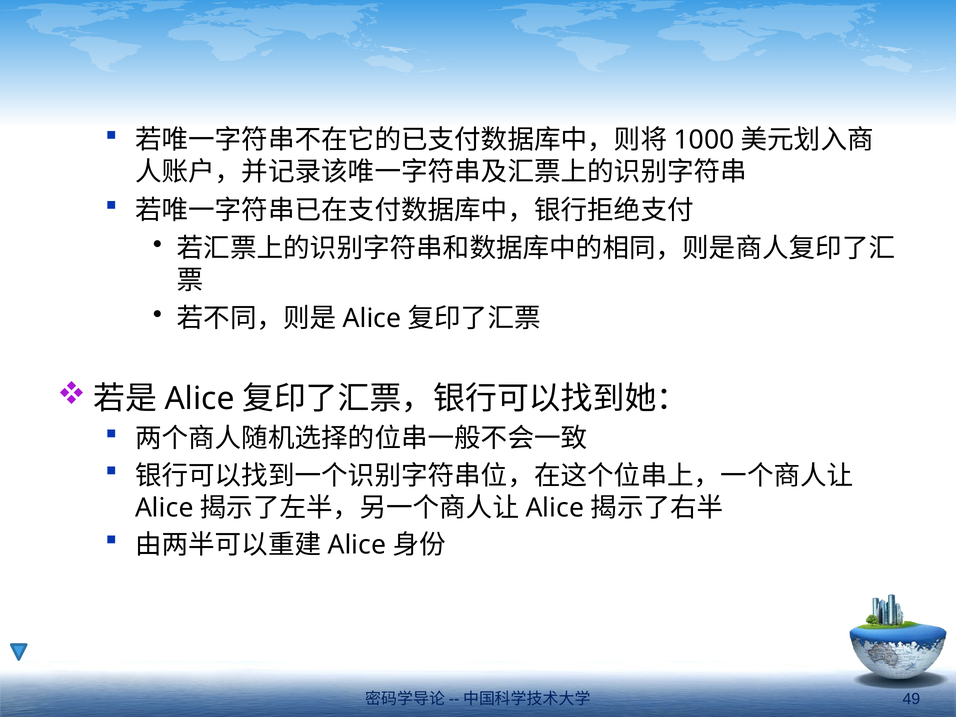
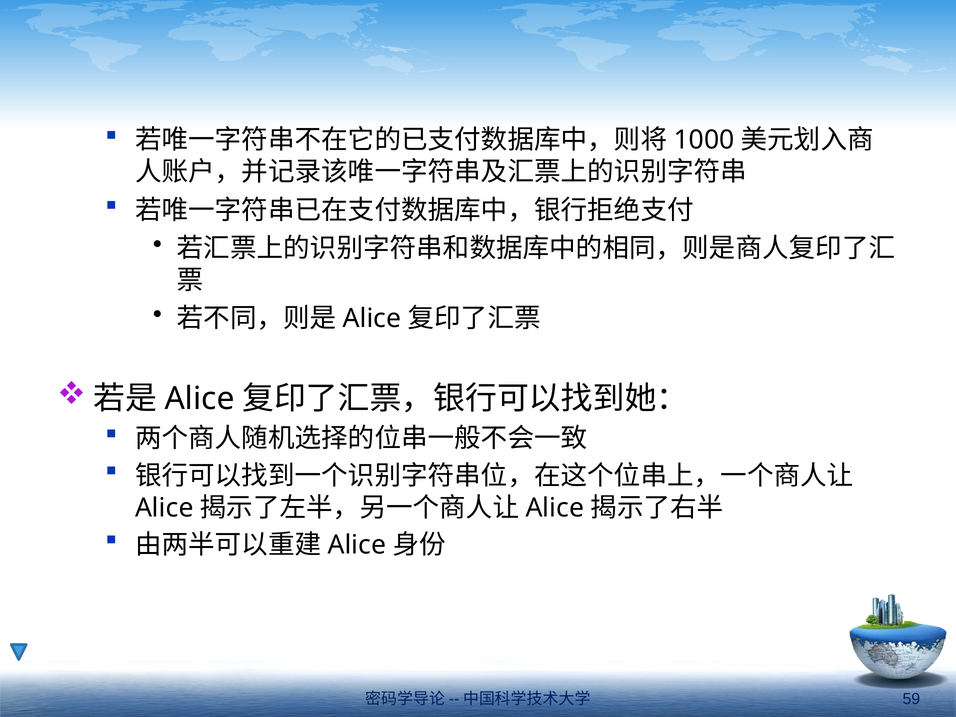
49: 49 -> 59
